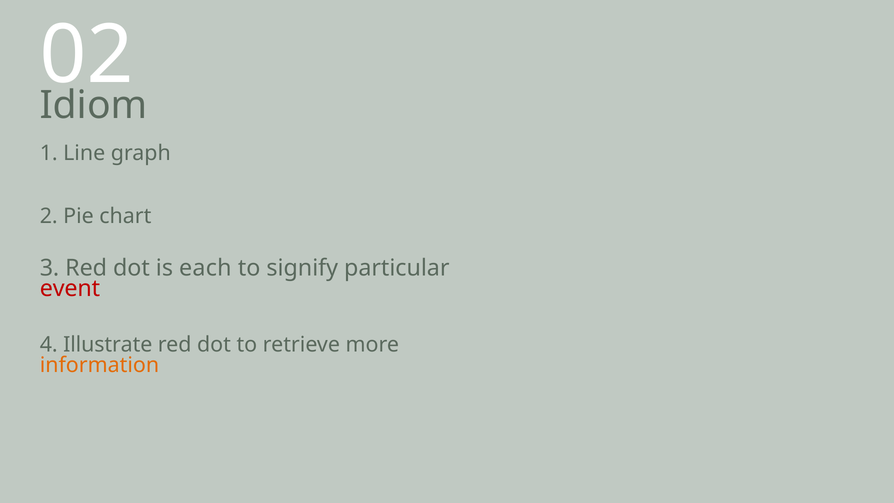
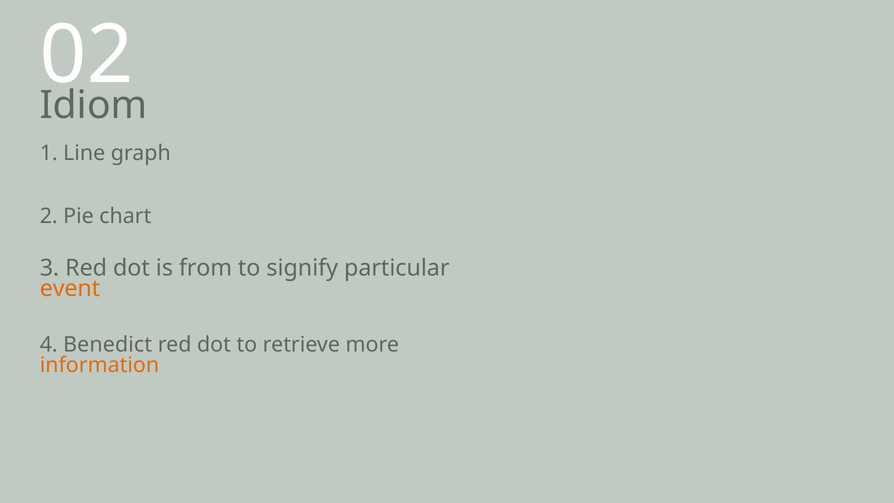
each: each -> from
event colour: red -> orange
Illustrate: Illustrate -> Benedict
